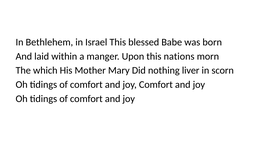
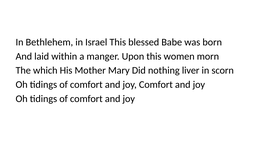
nations: nations -> women
